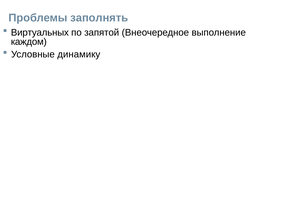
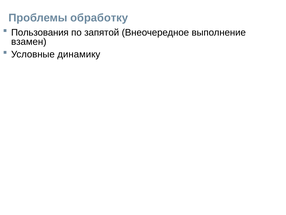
заполнять: заполнять -> обработку
Виртуальных: Виртуальных -> Пользования
каждом: каждом -> взамен
